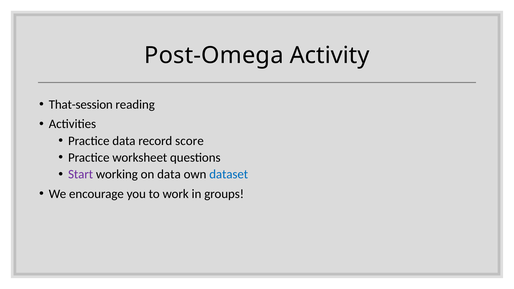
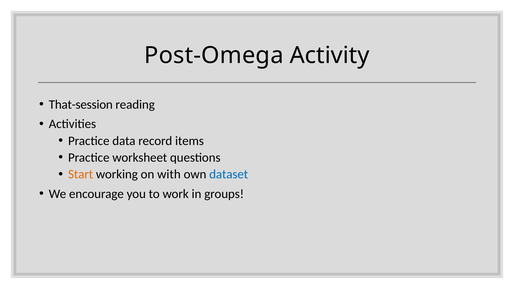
score: score -> items
Start colour: purple -> orange
on data: data -> with
